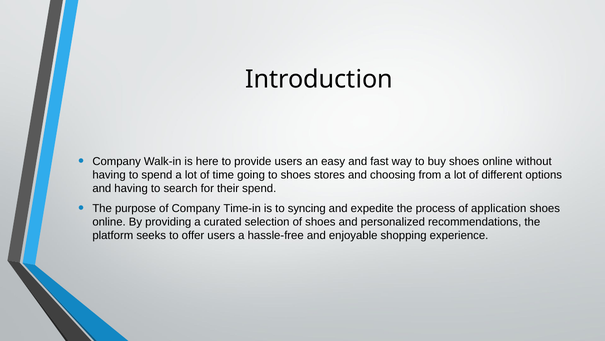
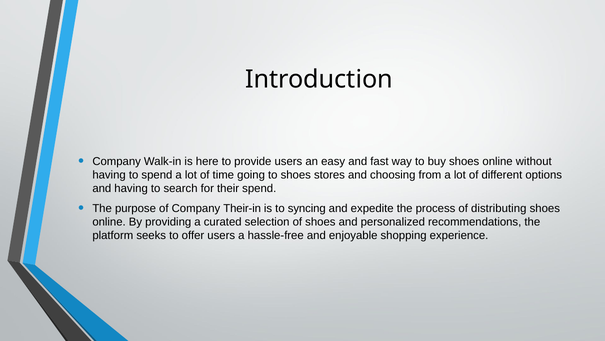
Time-in: Time-in -> Their-in
application: application -> distributing
